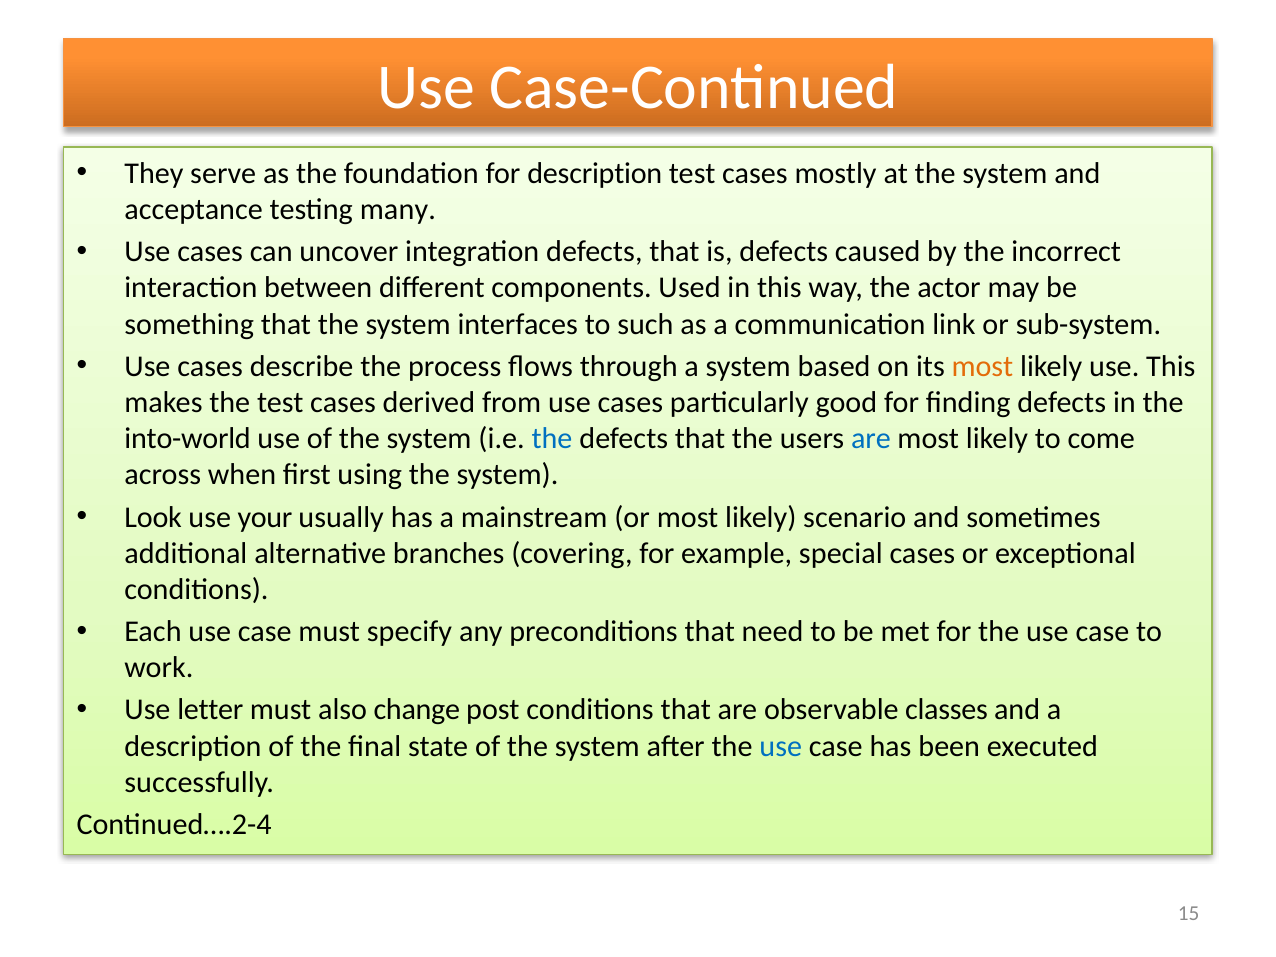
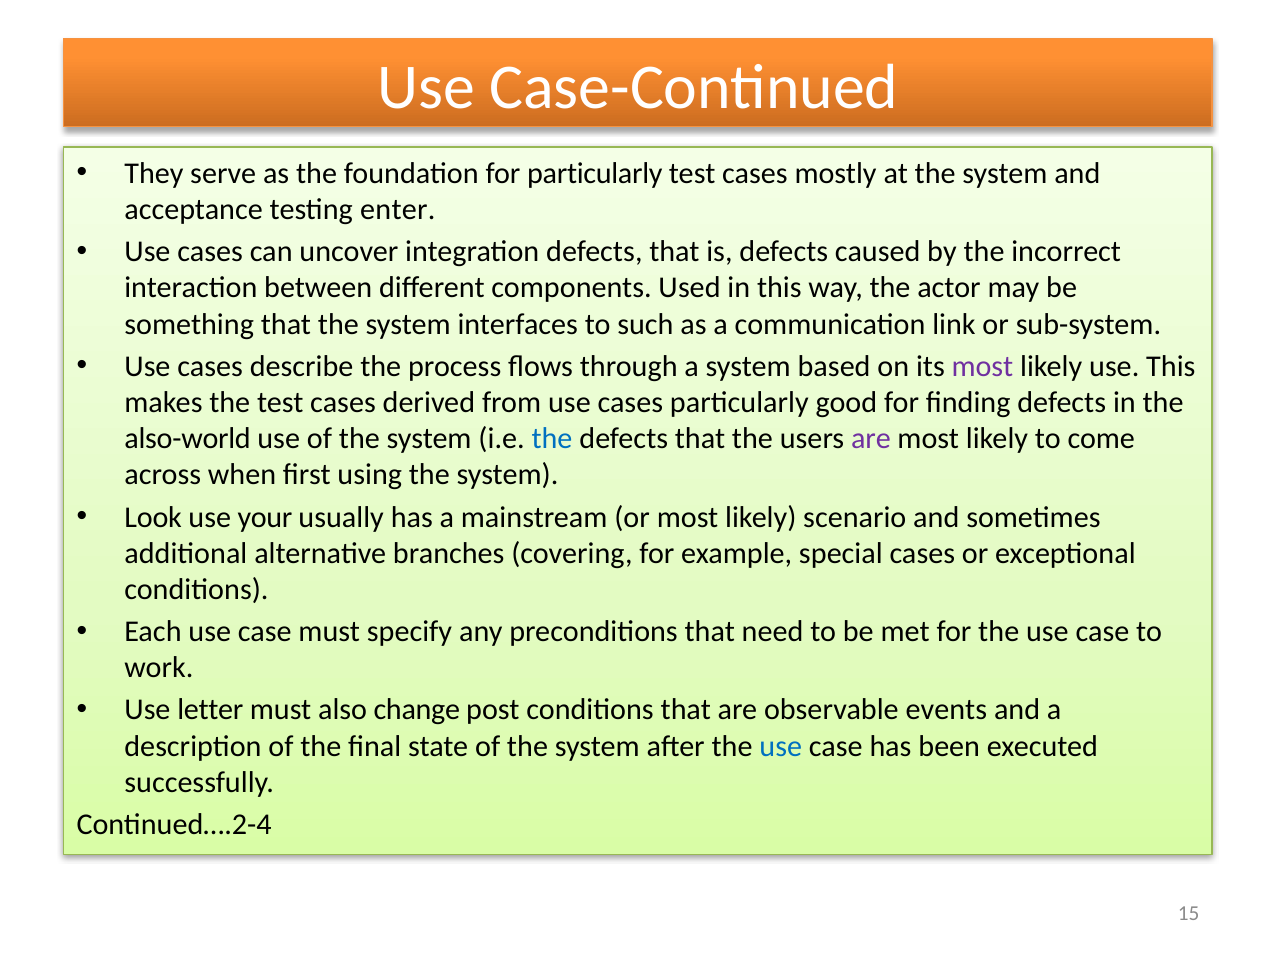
for description: description -> particularly
many: many -> enter
most at (982, 366) colour: orange -> purple
into-world: into-world -> also-world
are at (871, 439) colour: blue -> purple
classes: classes -> events
